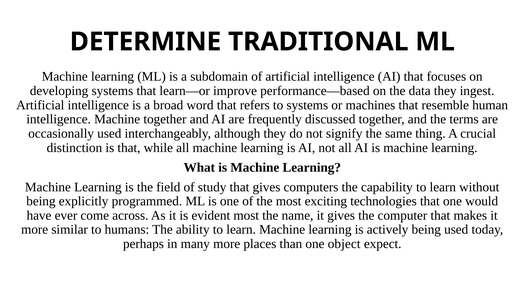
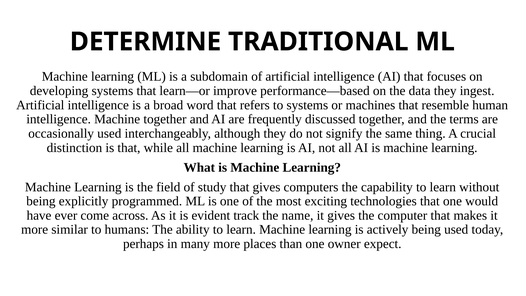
evident most: most -> track
object: object -> owner
